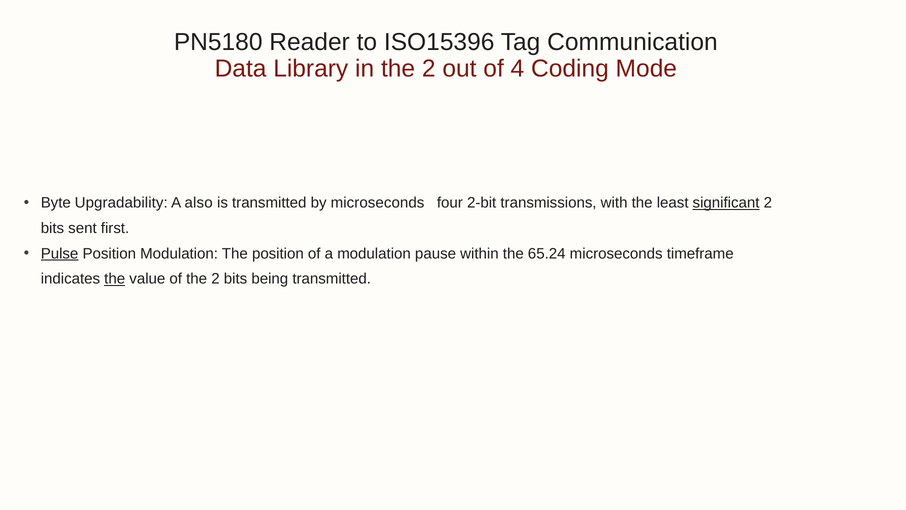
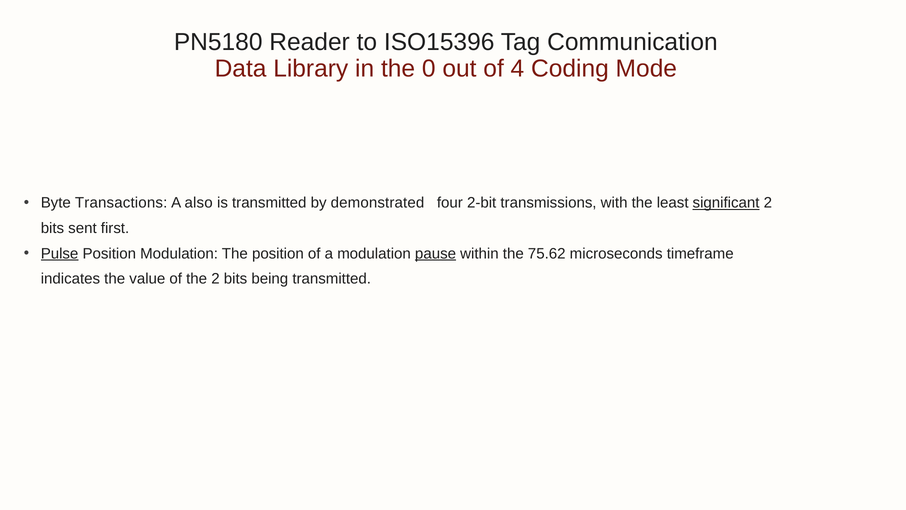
in the 2: 2 -> 0
Upgradability: Upgradability -> Transactions
by microseconds: microseconds -> demonstrated
pause underline: none -> present
65.24: 65.24 -> 75.62
the at (115, 279) underline: present -> none
